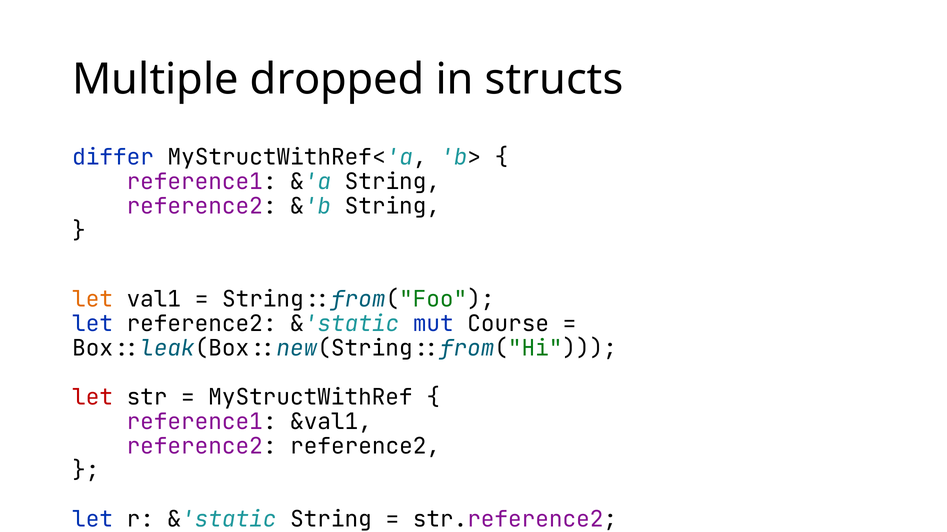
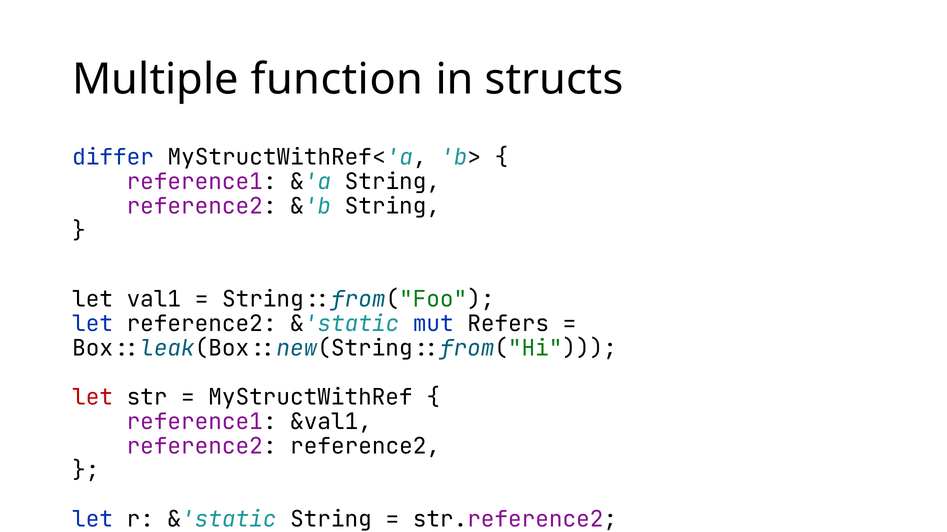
dropped: dropped -> function
let at (93, 300) colour: orange -> black
Course: Course -> Refers
